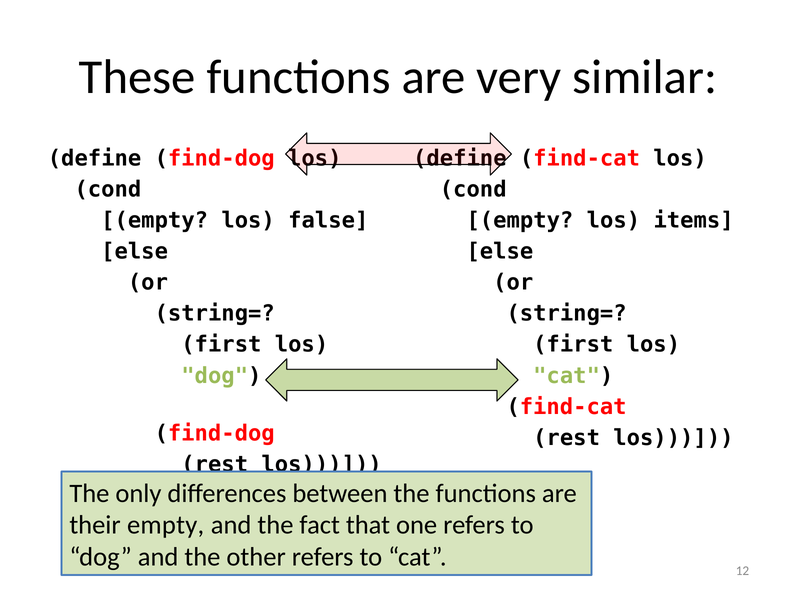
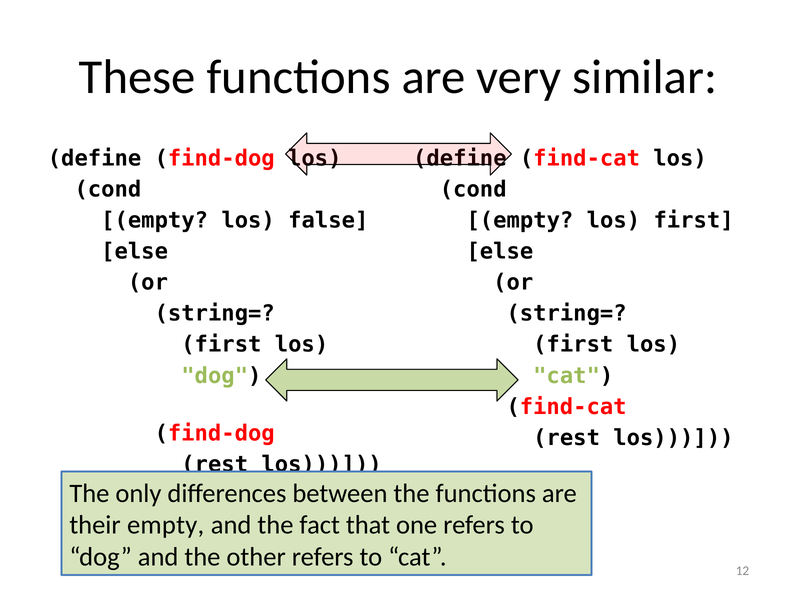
los items: items -> first
